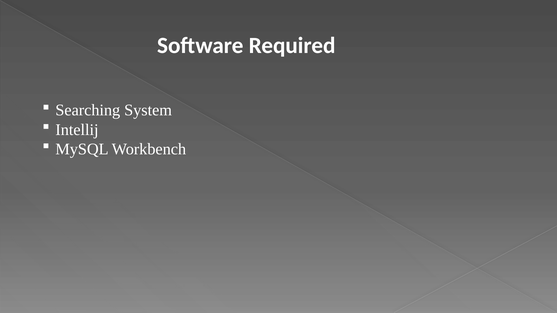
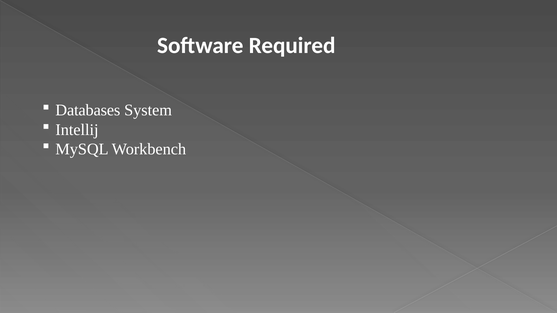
Searching: Searching -> Databases
